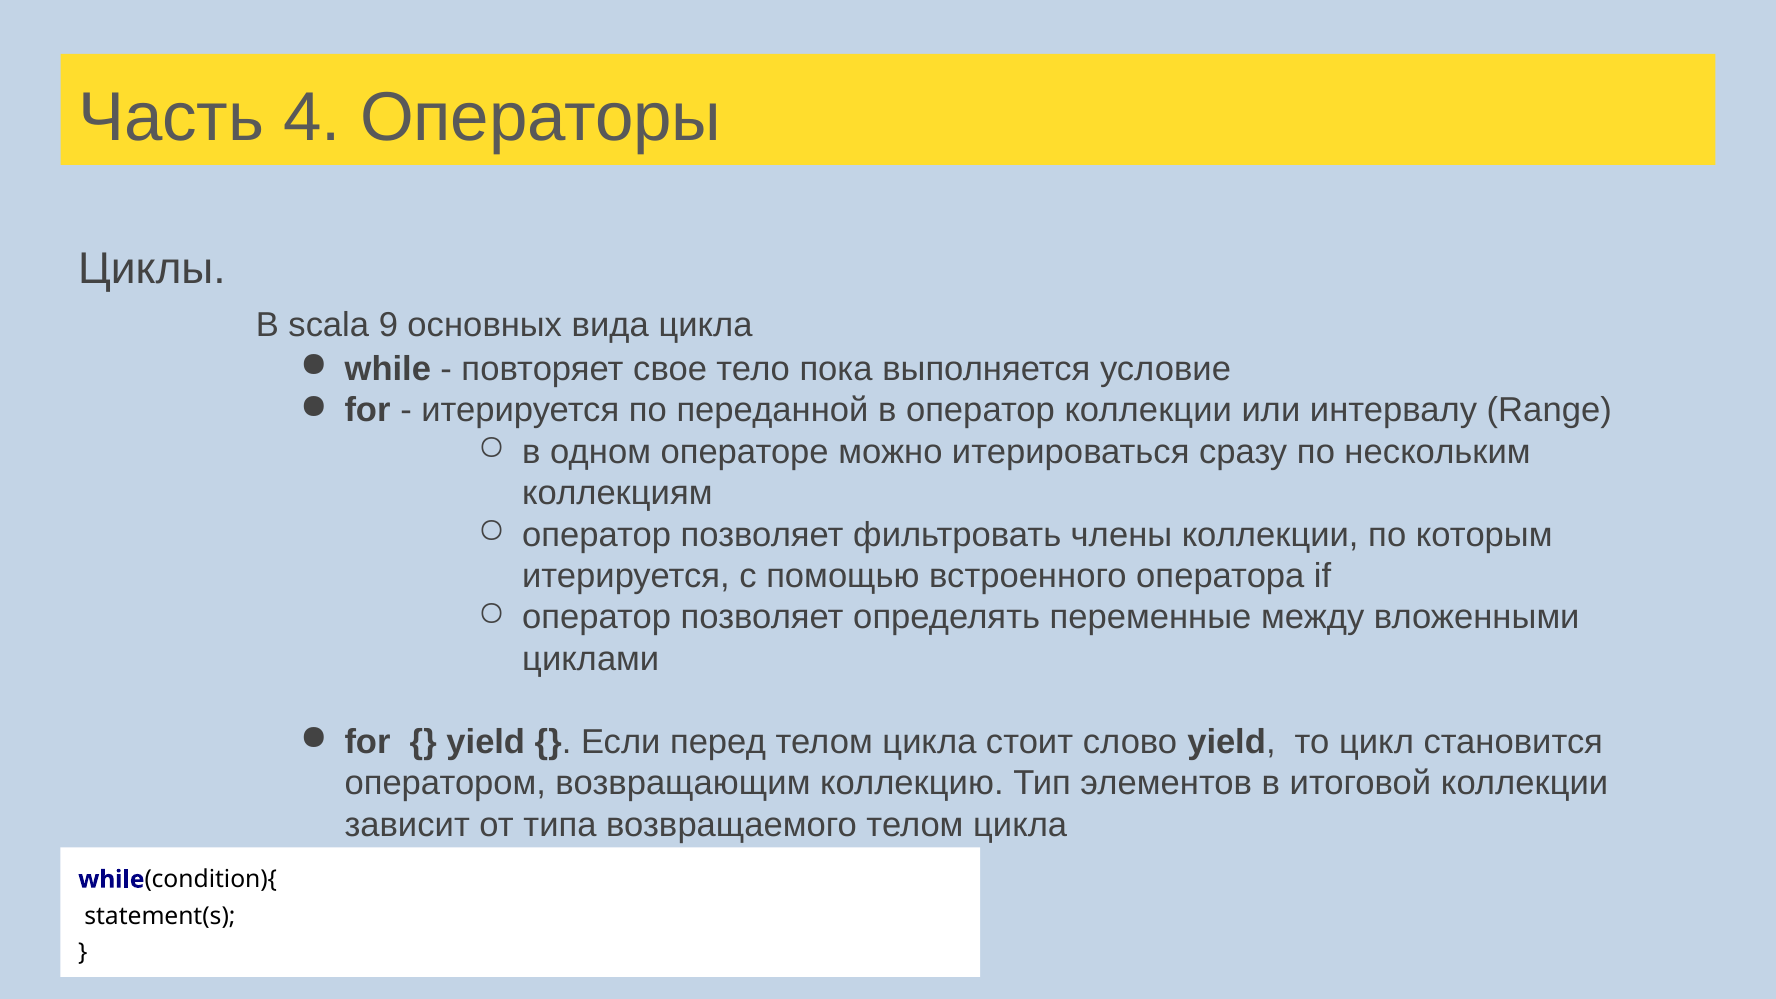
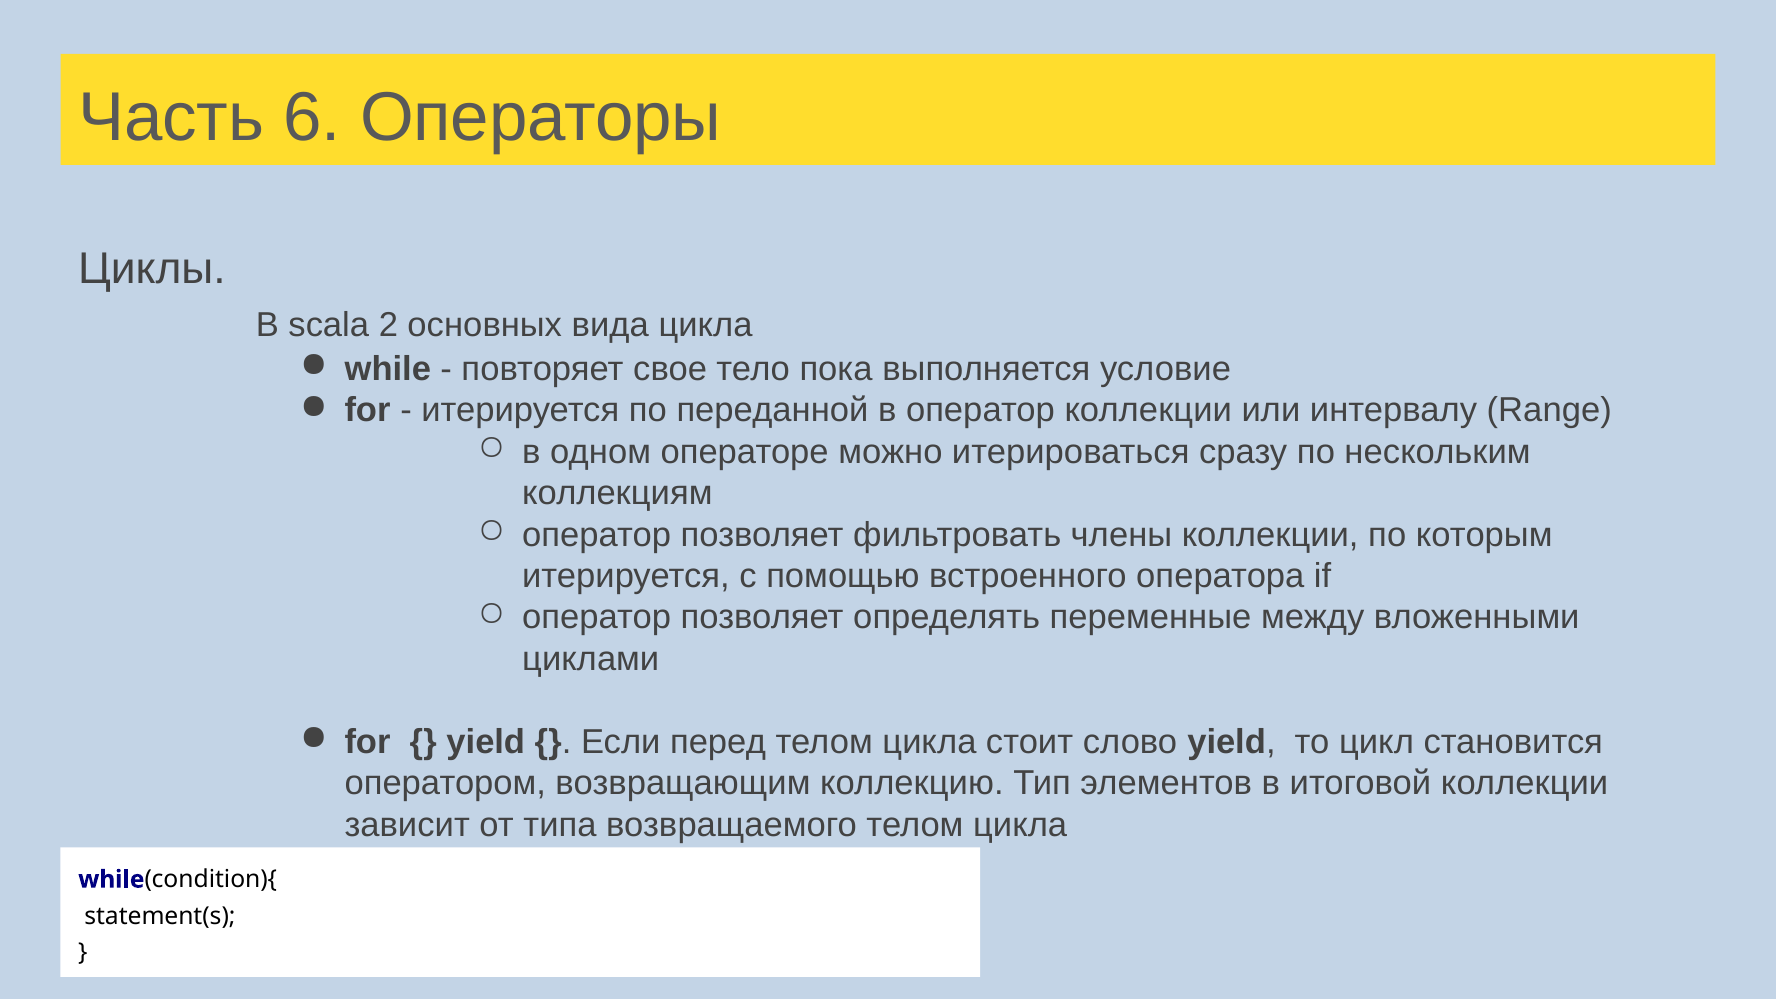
4: 4 -> 6
9: 9 -> 2
